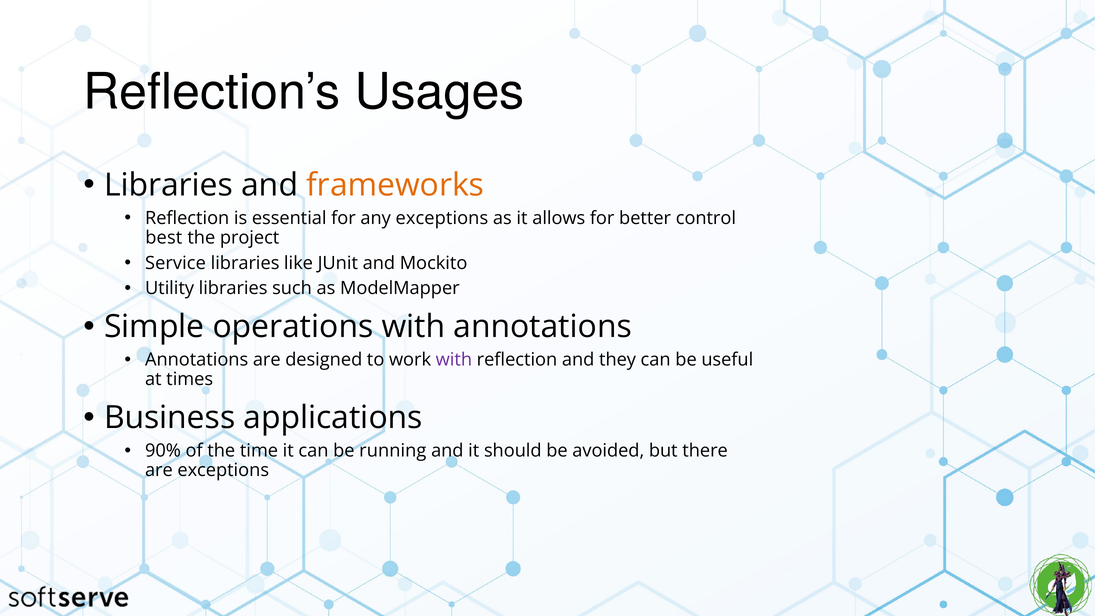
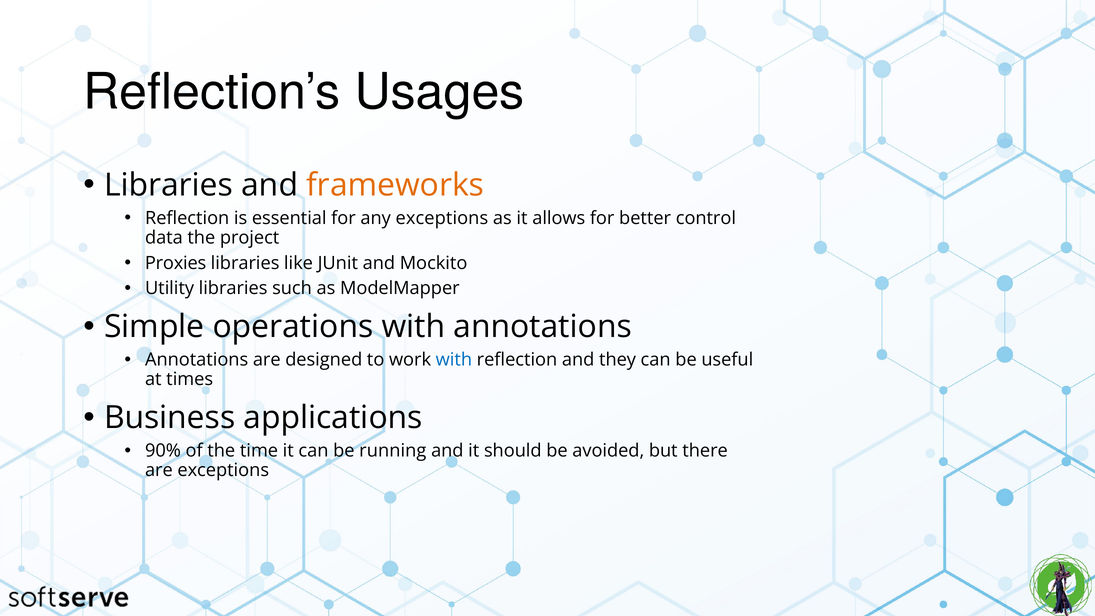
best: best -> data
Service: Service -> Proxies
with at (454, 360) colour: purple -> blue
